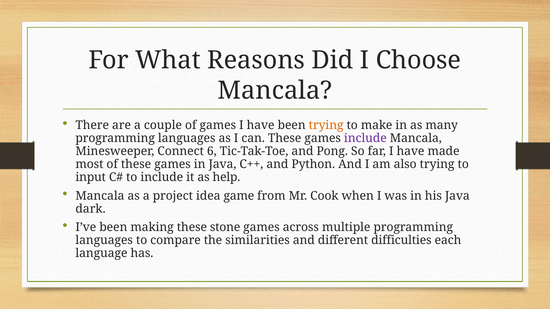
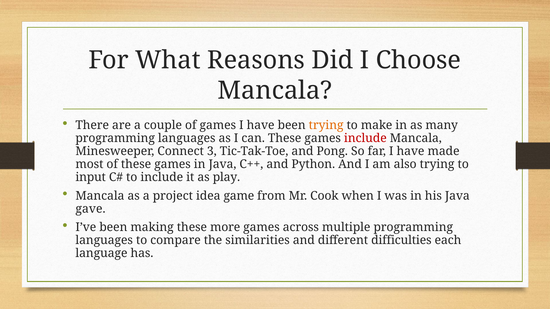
include at (365, 138) colour: purple -> red
6: 6 -> 3
help: help -> play
dark: dark -> gave
stone: stone -> more
